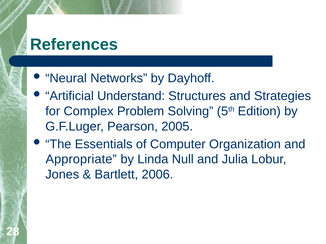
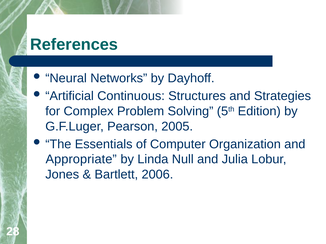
Understand: Understand -> Continuous
